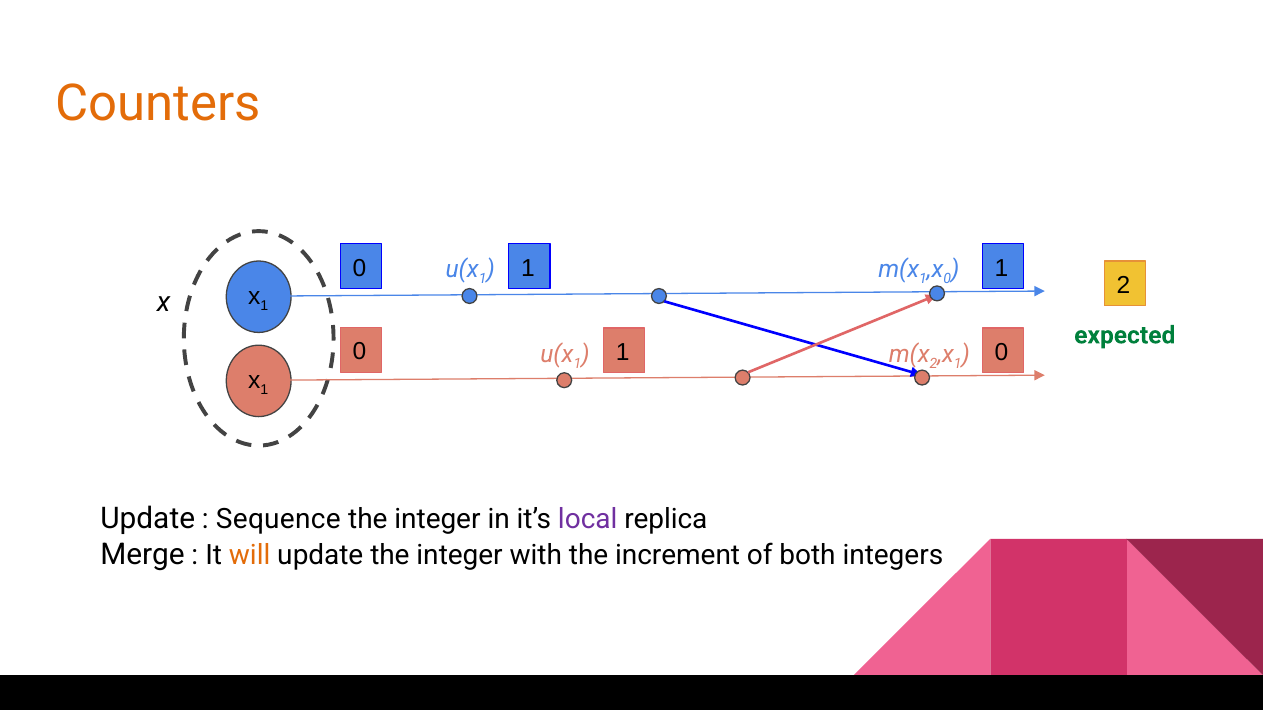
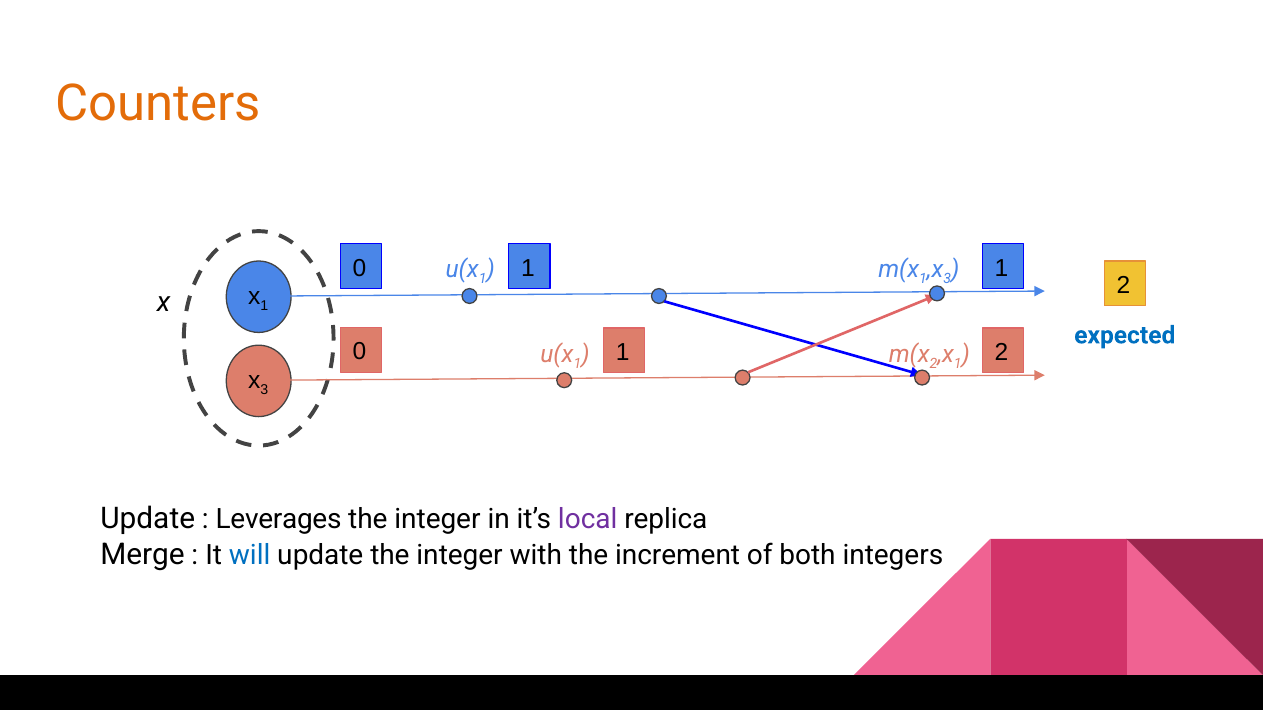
0 at (947, 279): 0 -> 3
expected colour: green -> blue
0 at (1002, 352): 0 -> 2
1 at (264, 390): 1 -> 3
Sequence: Sequence -> Leverages
will colour: orange -> blue
